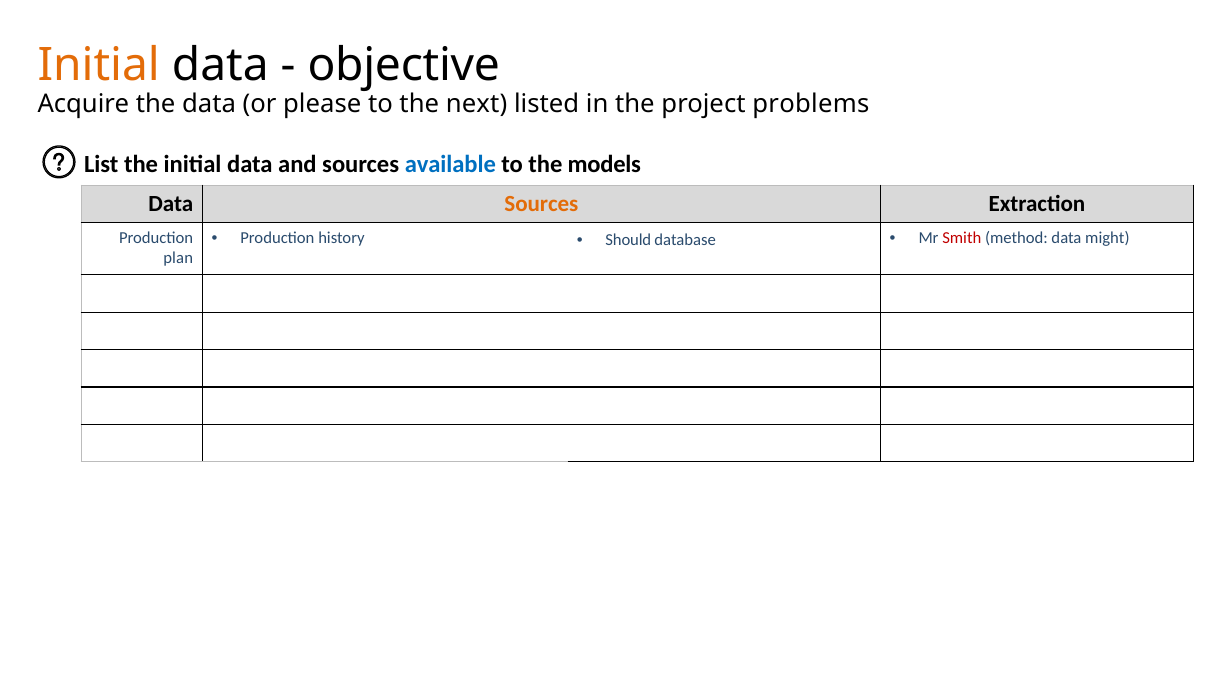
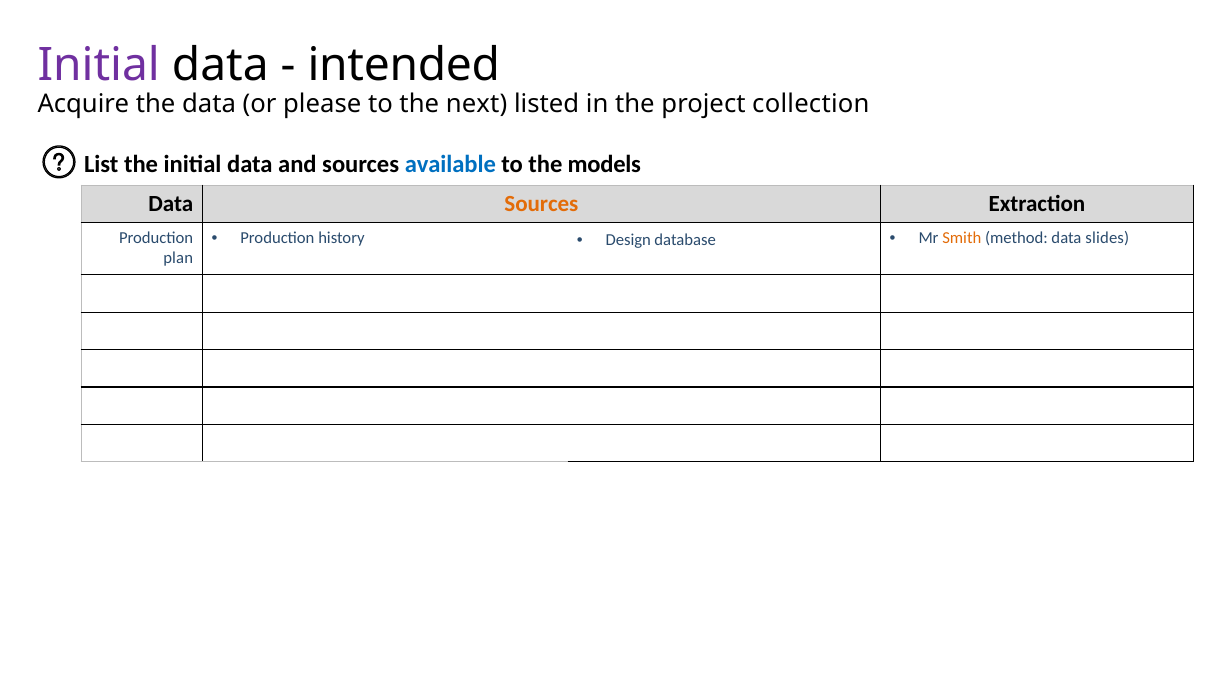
Initial at (99, 65) colour: orange -> purple
objective: objective -> intended
problems: problems -> collection
Should: Should -> Design
Smith colour: red -> orange
might: might -> slides
